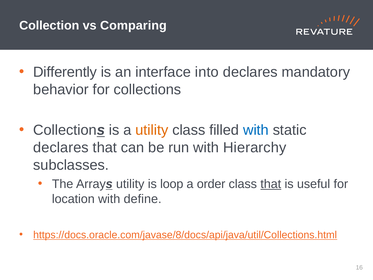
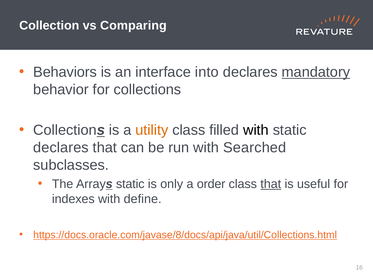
Differently: Differently -> Behaviors
mandatory underline: none -> present
with at (256, 130) colour: blue -> black
Hierarchy: Hierarchy -> Searched
Arrays utility: utility -> static
loop: loop -> only
location: location -> indexes
